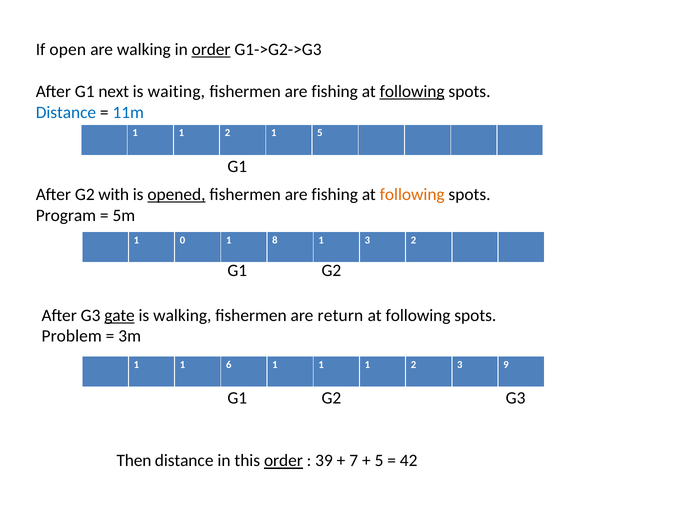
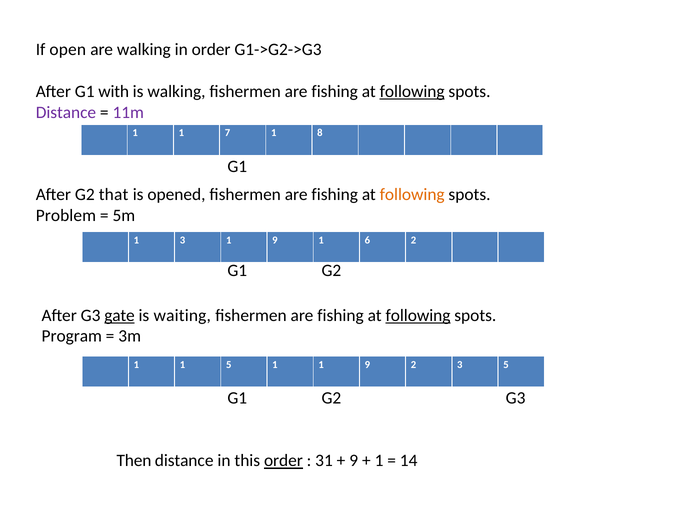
order at (211, 50) underline: present -> none
next: next -> with
is waiting: waiting -> walking
Distance at (66, 112) colour: blue -> purple
11m colour: blue -> purple
2 at (228, 133): 2 -> 7
1 5: 5 -> 8
with: with -> that
opened underline: present -> none
Program: Program -> Problem
1 0: 0 -> 3
8 at (275, 240): 8 -> 9
1 3: 3 -> 6
is walking: walking -> waiting
return at (340, 316): return -> fishing
following at (418, 316) underline: none -> present
Problem: Problem -> Program
1 6: 6 -> 5
1 1 1: 1 -> 9
3 9: 9 -> 5
39: 39 -> 31
7 at (354, 461): 7 -> 9
5 at (379, 461): 5 -> 1
42: 42 -> 14
